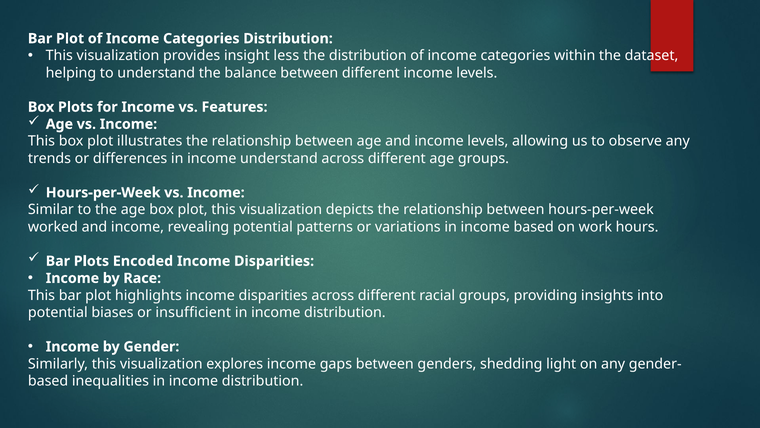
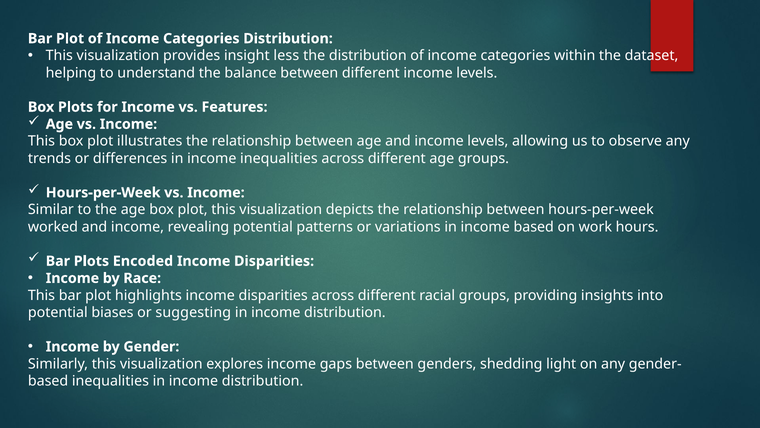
income understand: understand -> inequalities
insufficient: insufficient -> suggesting
